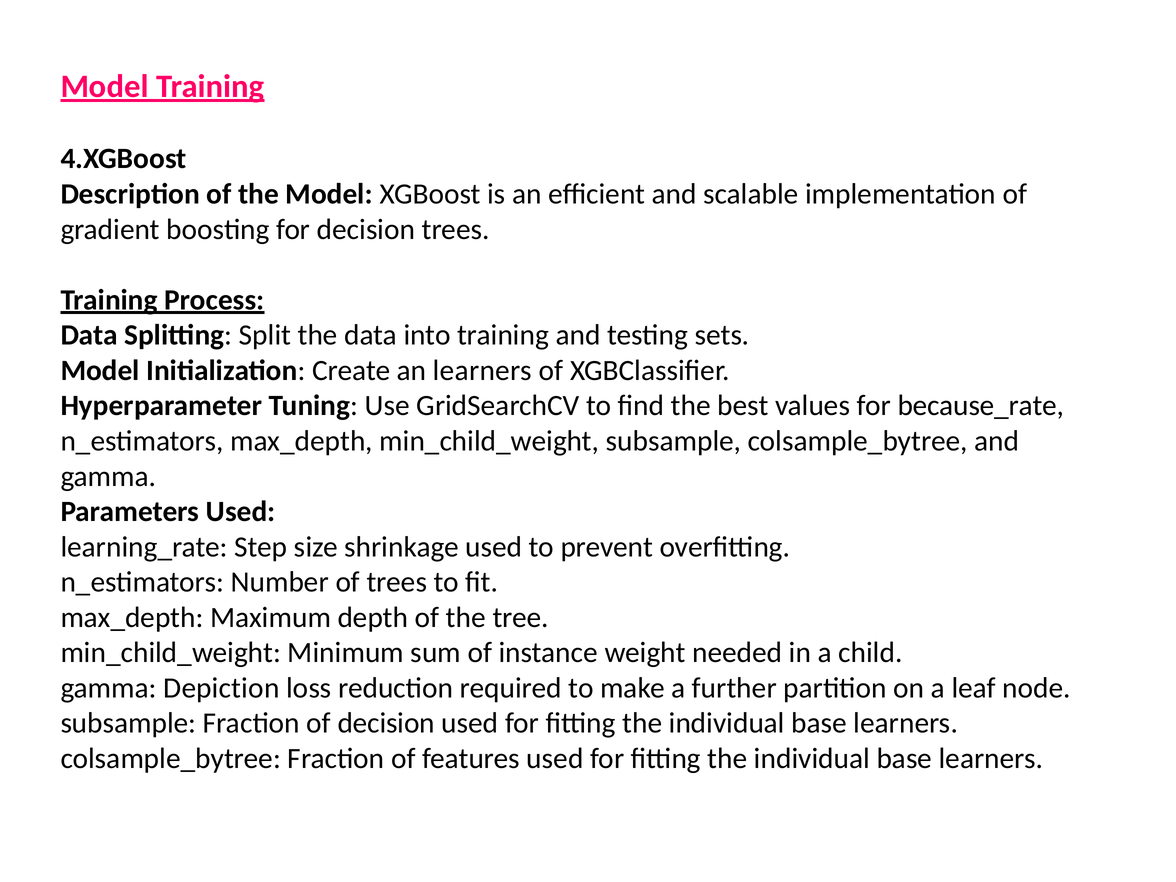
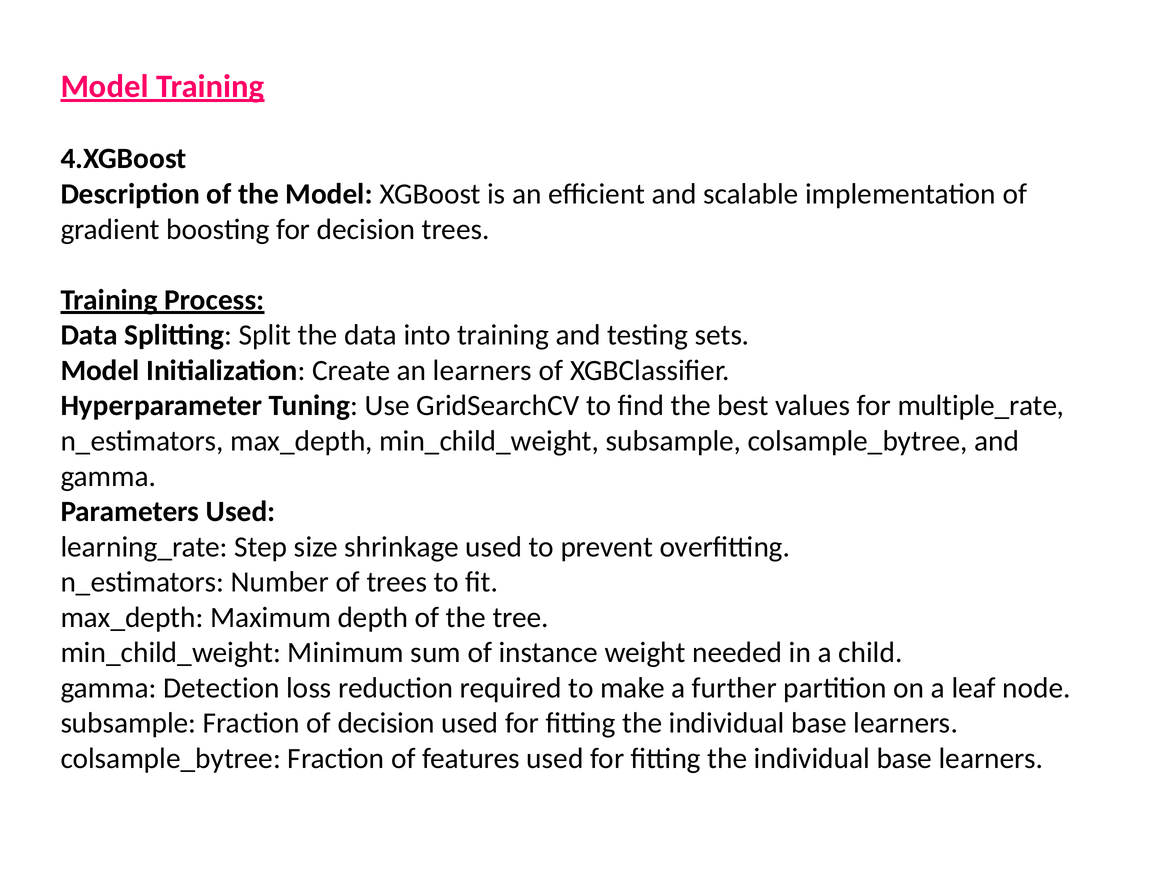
because_rate: because_rate -> multiple_rate
Depiction: Depiction -> Detection
